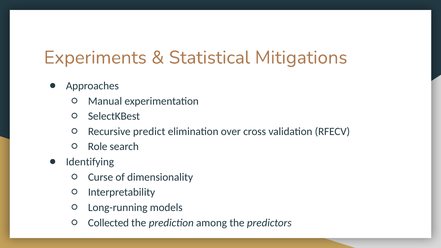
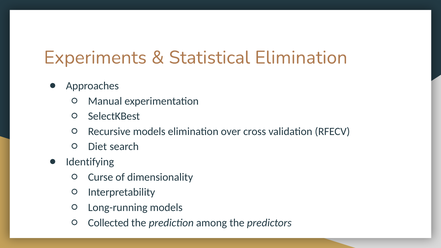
Statistical Mitigations: Mitigations -> Elimination
Recursive predict: predict -> models
Role: Role -> Diet
